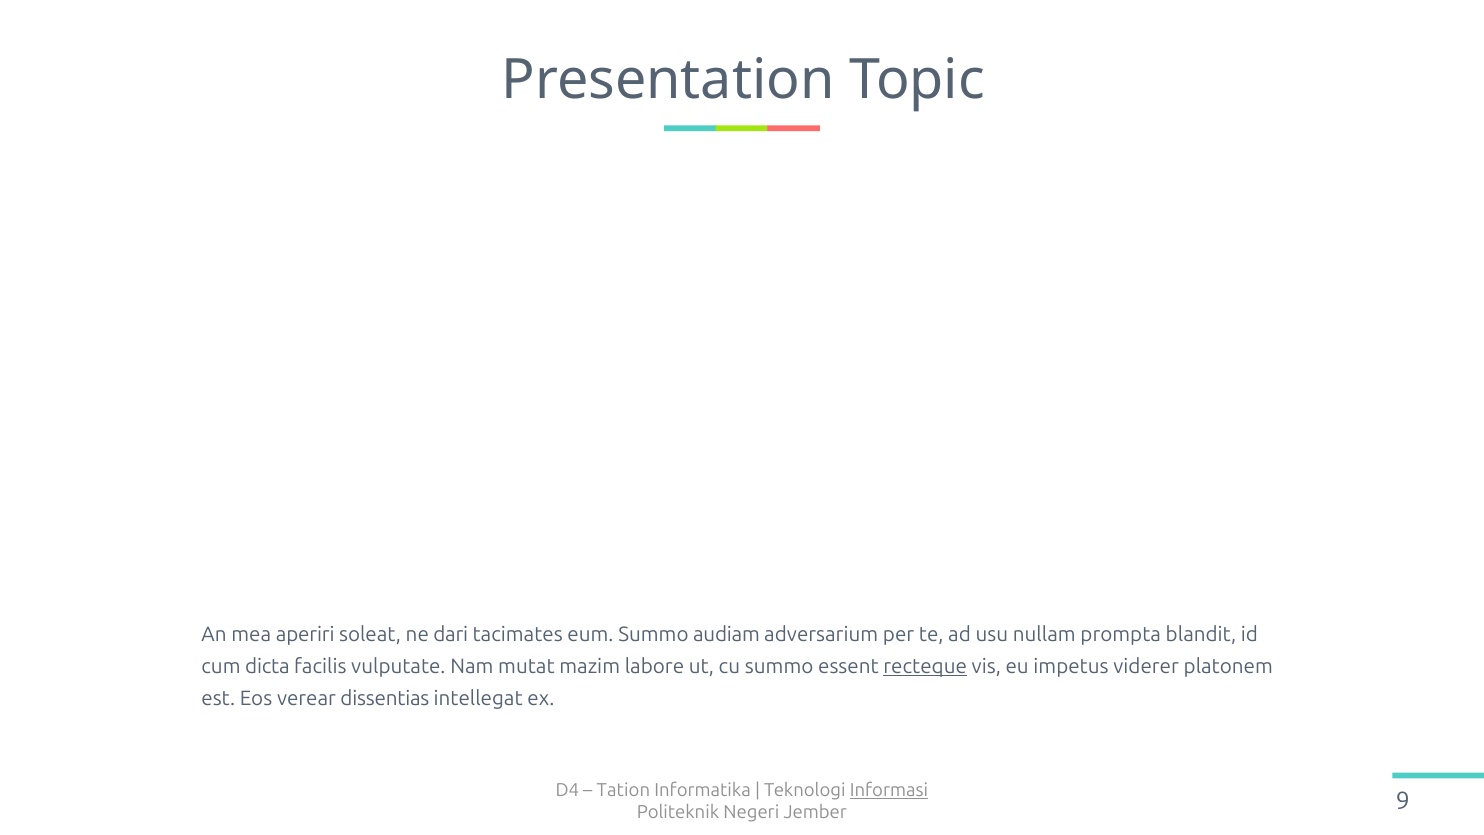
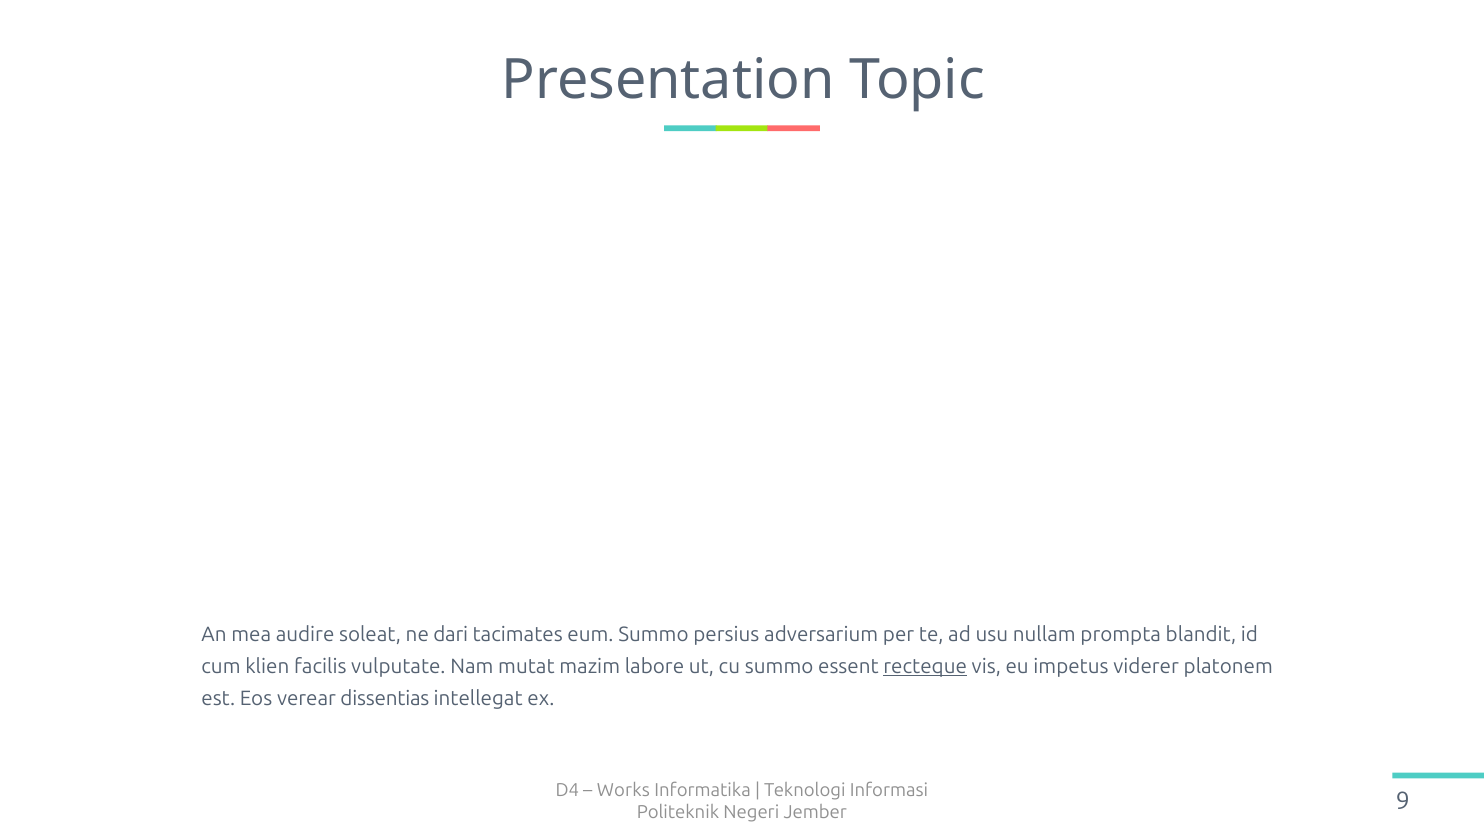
aperiri: aperiri -> audire
audiam: audiam -> persius
dicta: dicta -> klien
Tation: Tation -> Works
Informasi underline: present -> none
